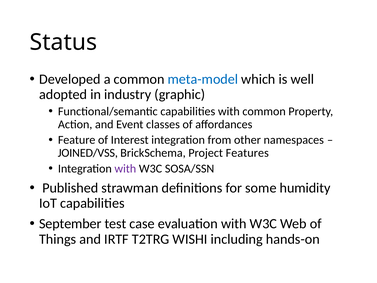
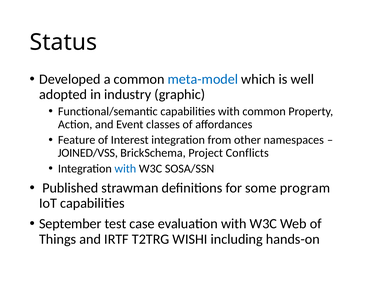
Features: Features -> Conflicts
with at (125, 168) colour: purple -> blue
humidity: humidity -> program
